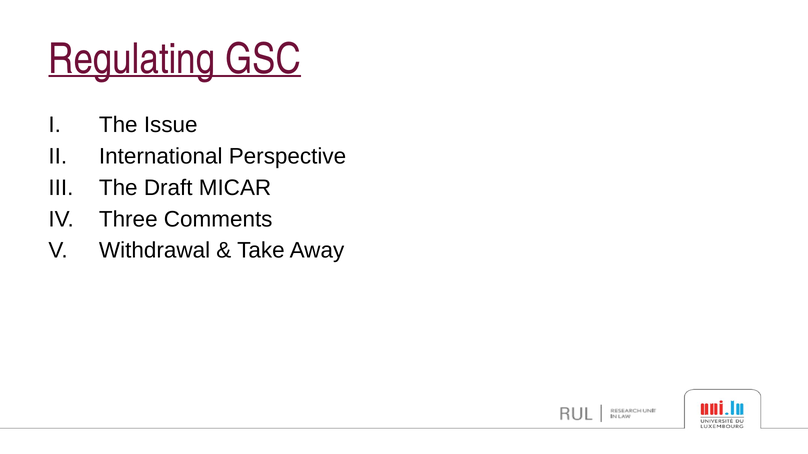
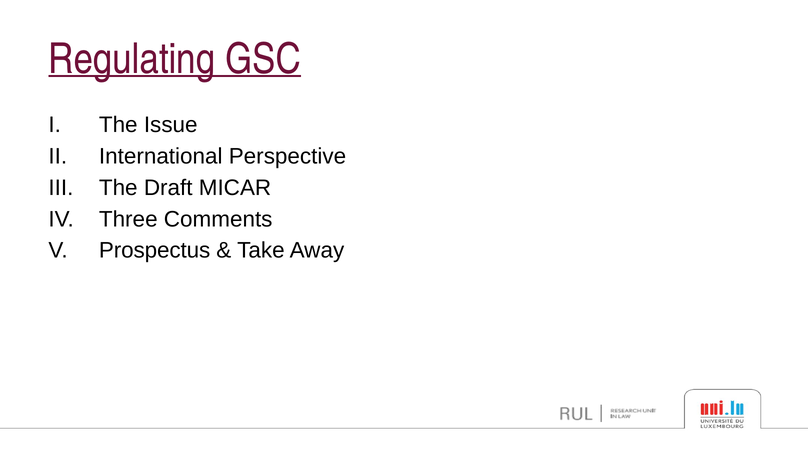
Withdrawal: Withdrawal -> Prospectus
